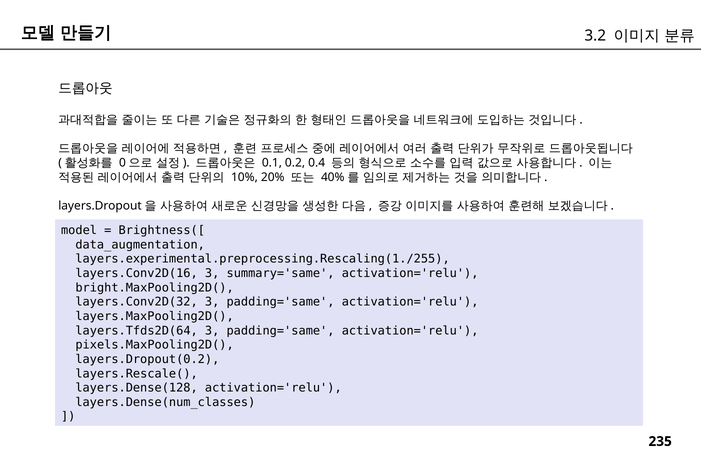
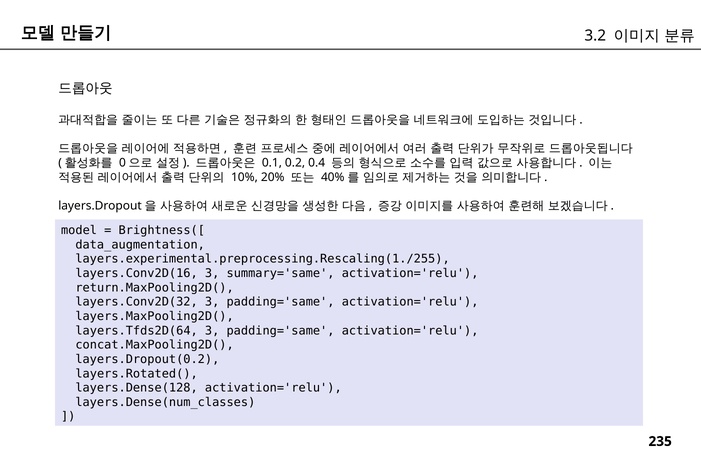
bright.MaxPooling2D(: bright.MaxPooling2D( -> return.MaxPooling2D(
pixels.MaxPooling2D(: pixels.MaxPooling2D( -> concat.MaxPooling2D(
layers.Rescale(: layers.Rescale( -> layers.Rotated(
